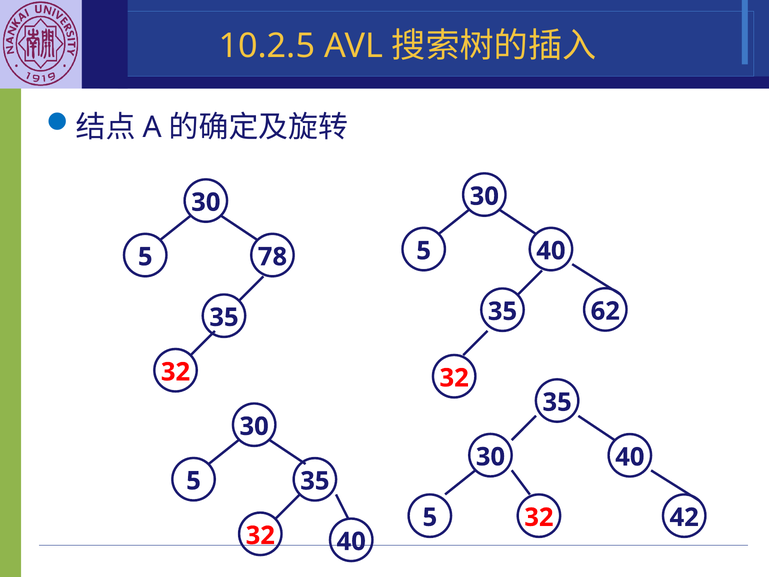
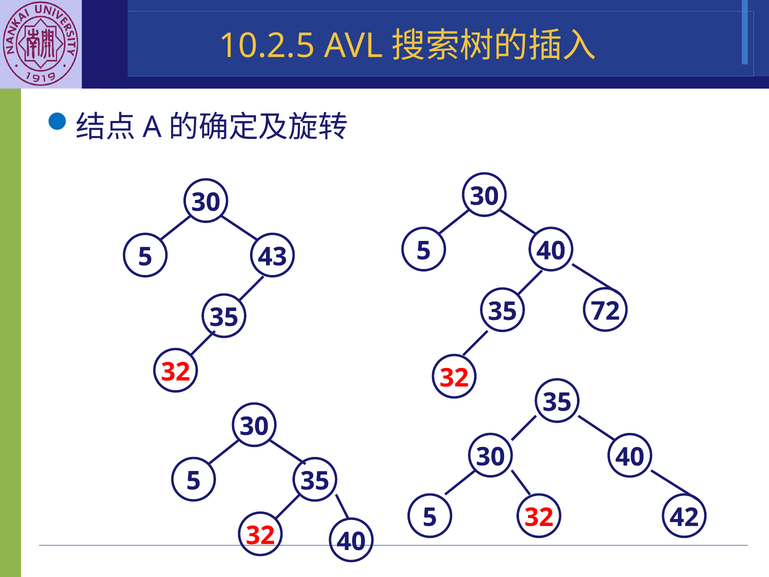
78: 78 -> 43
62: 62 -> 72
